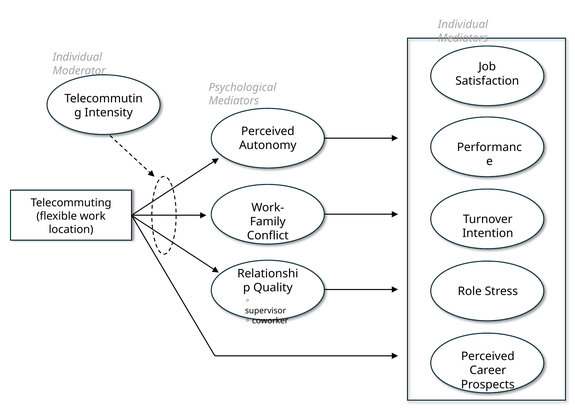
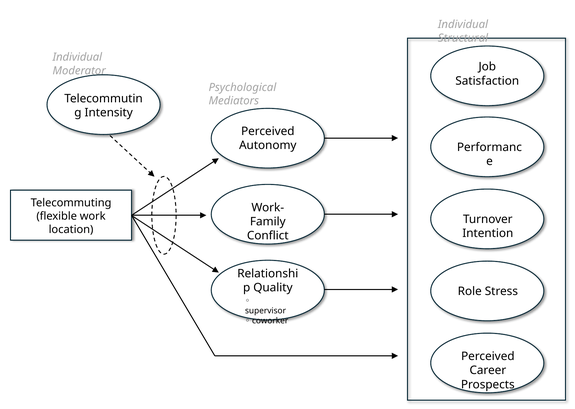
Mediators at (463, 38): Mediators -> Structural
